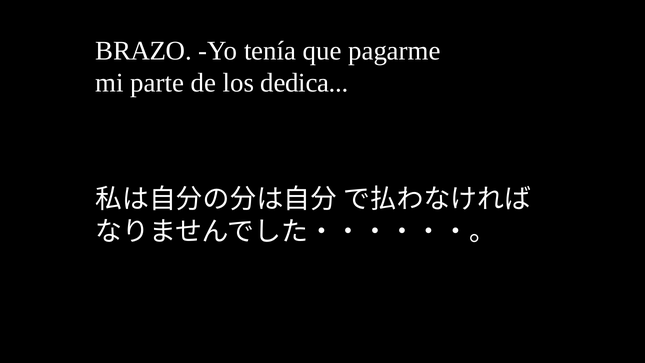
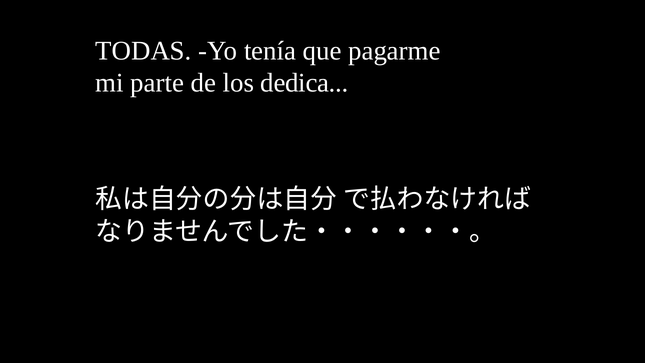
BRAZO: BRAZO -> TODAS
